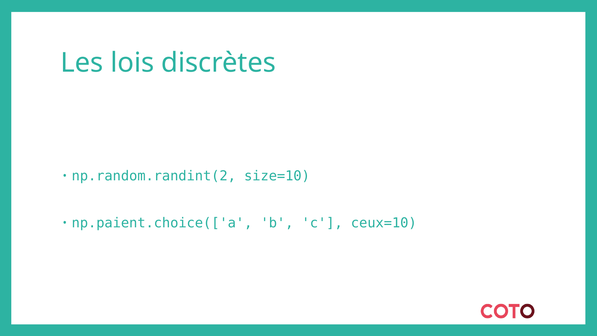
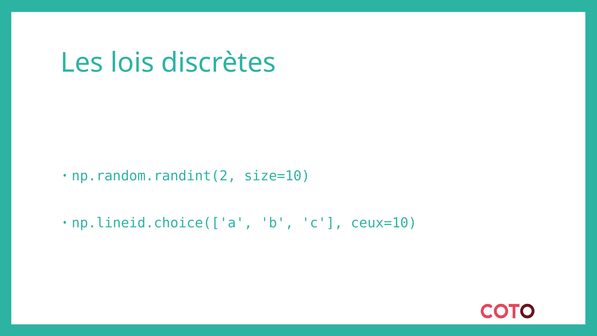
np.paient.choice(['a: np.paient.choice(['a -> np.lineid.choice(['a
